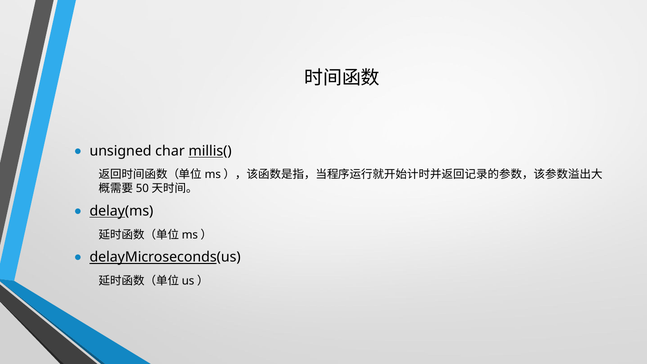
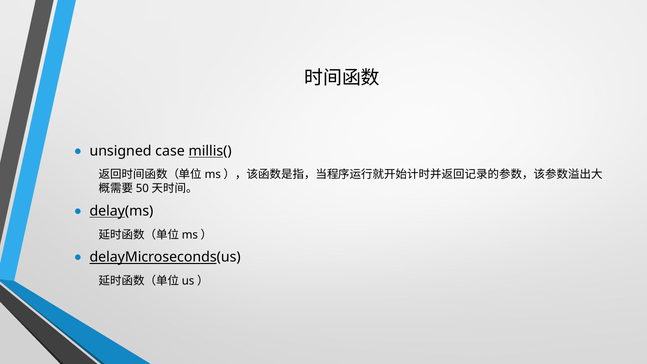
char: char -> case
